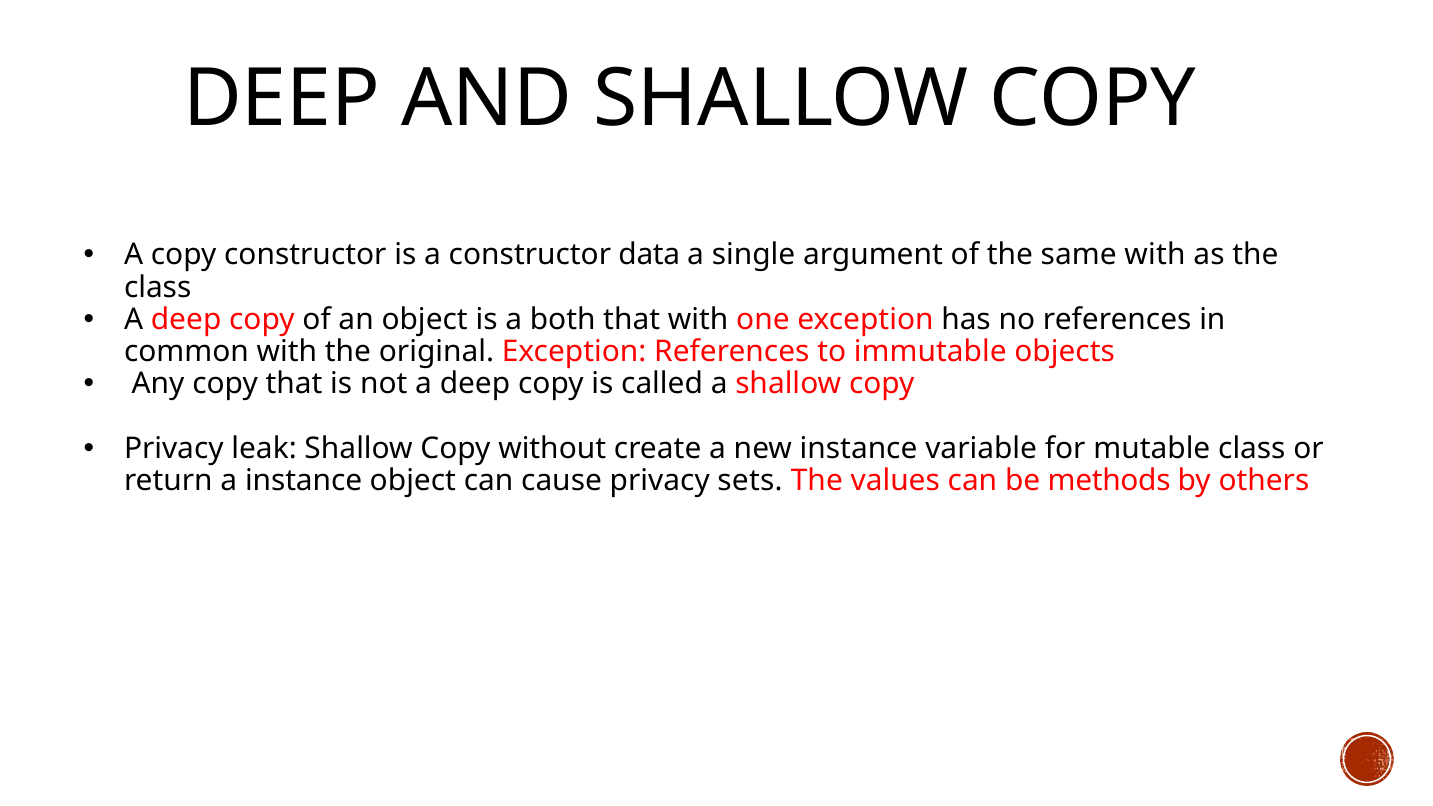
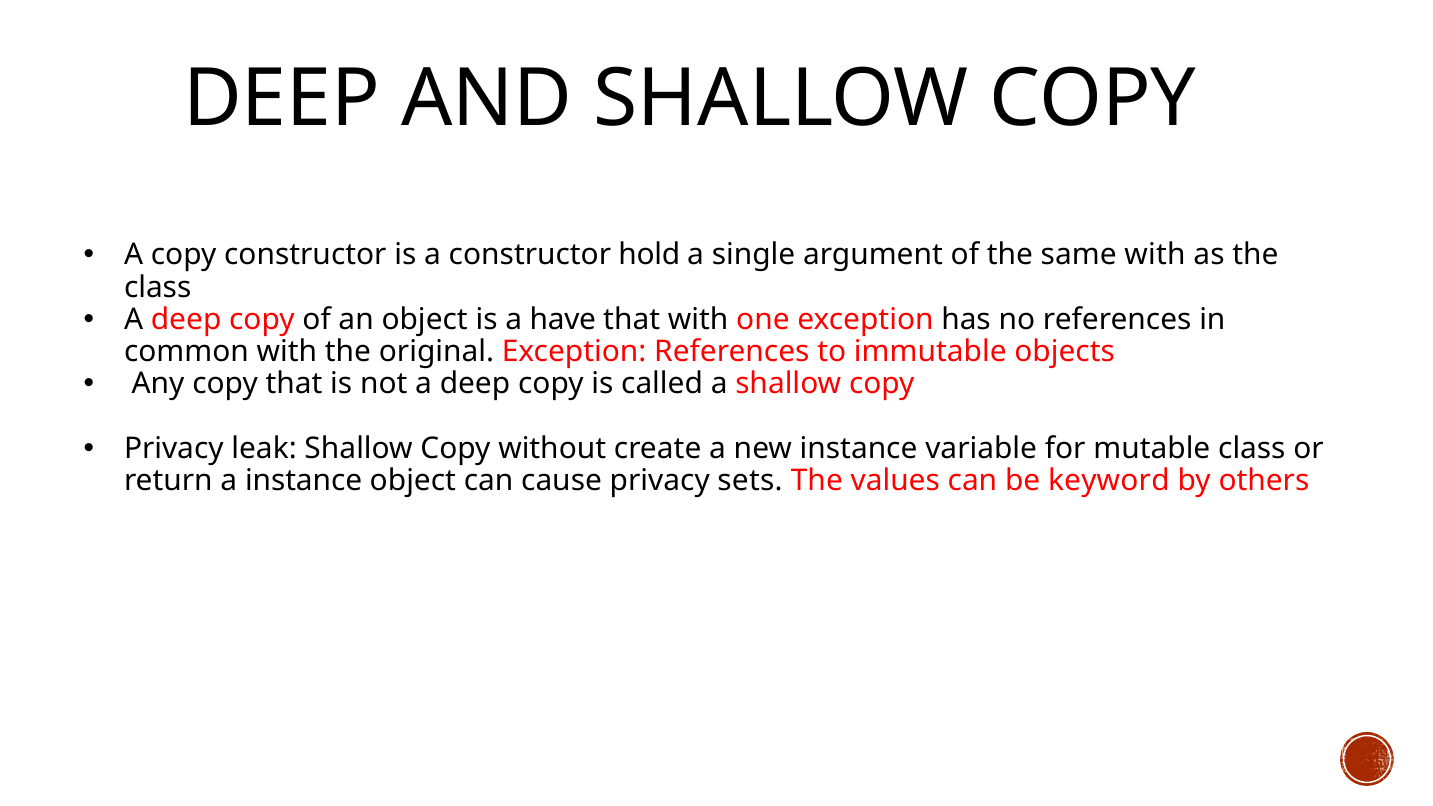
data: data -> hold
both: both -> have
methods: methods -> keyword
